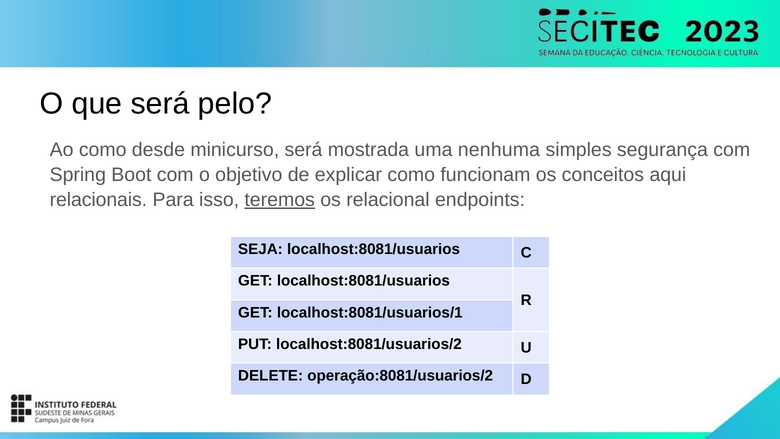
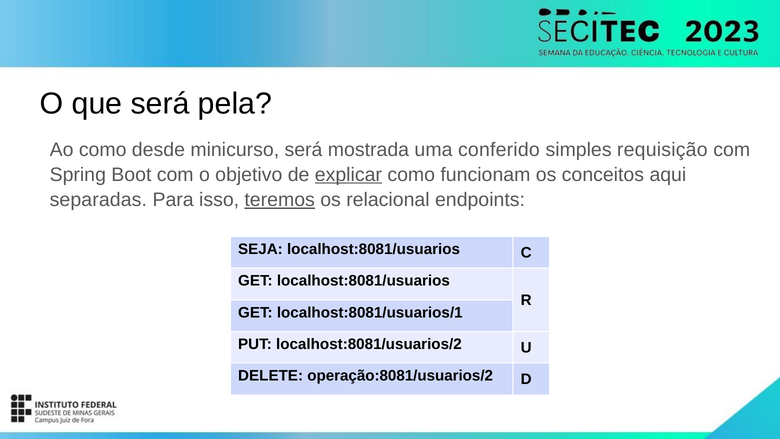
pelo: pelo -> pela
nenhuma: nenhuma -> conferido
segurança: segurança -> requisição
explicar underline: none -> present
relacionais: relacionais -> separadas
